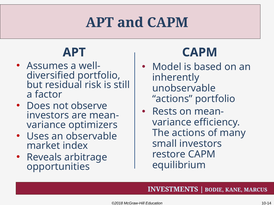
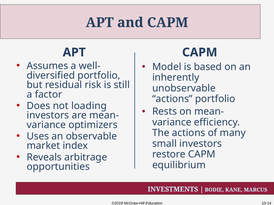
observe: observe -> loading
